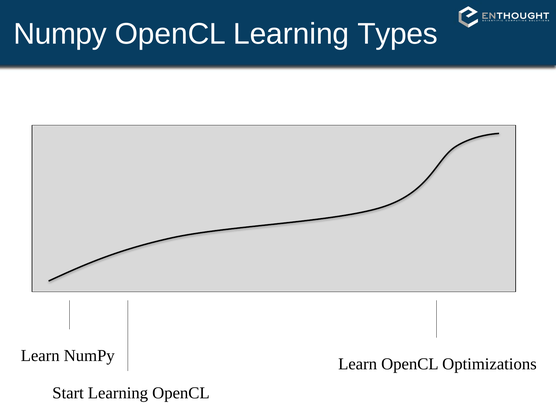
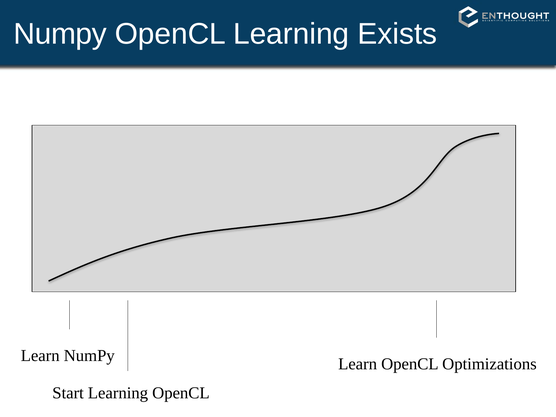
Types: Types -> Exists
